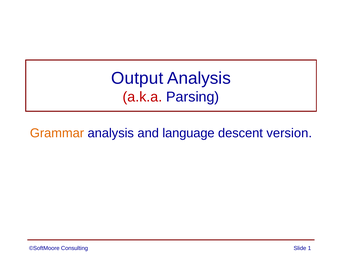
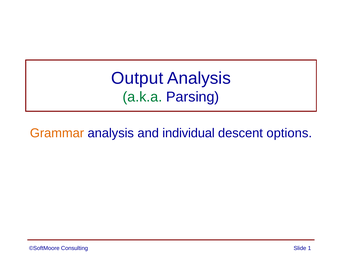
a.k.a colour: red -> green
language: language -> individual
version: version -> options
